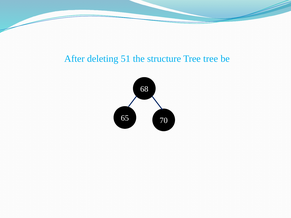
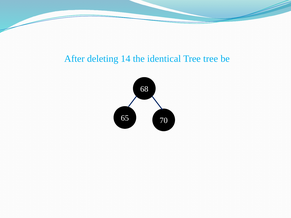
51: 51 -> 14
structure: structure -> identical
